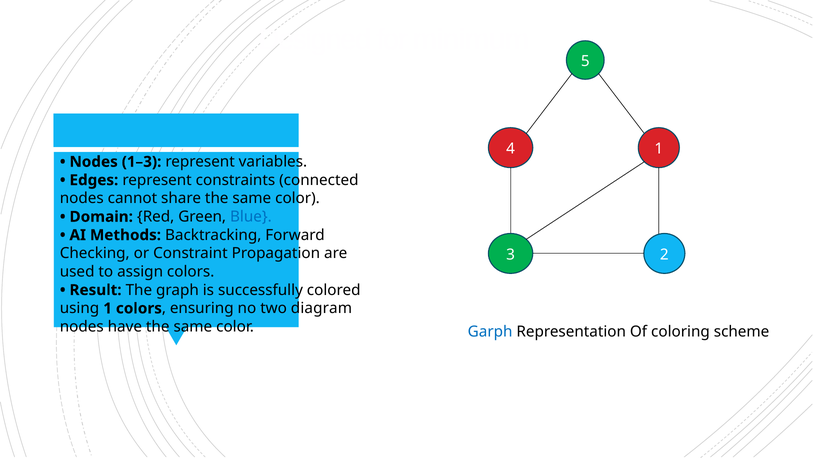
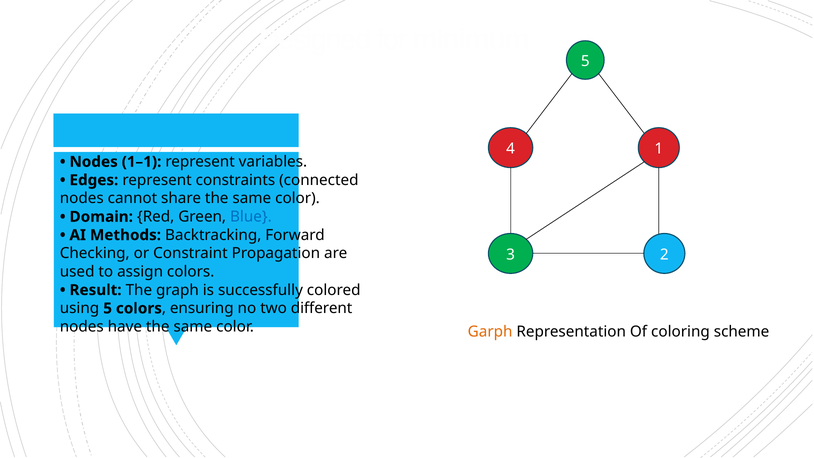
1–3: 1–3 -> 1–1
using 1: 1 -> 5
diagram: diagram -> different
Garph colour: blue -> orange
